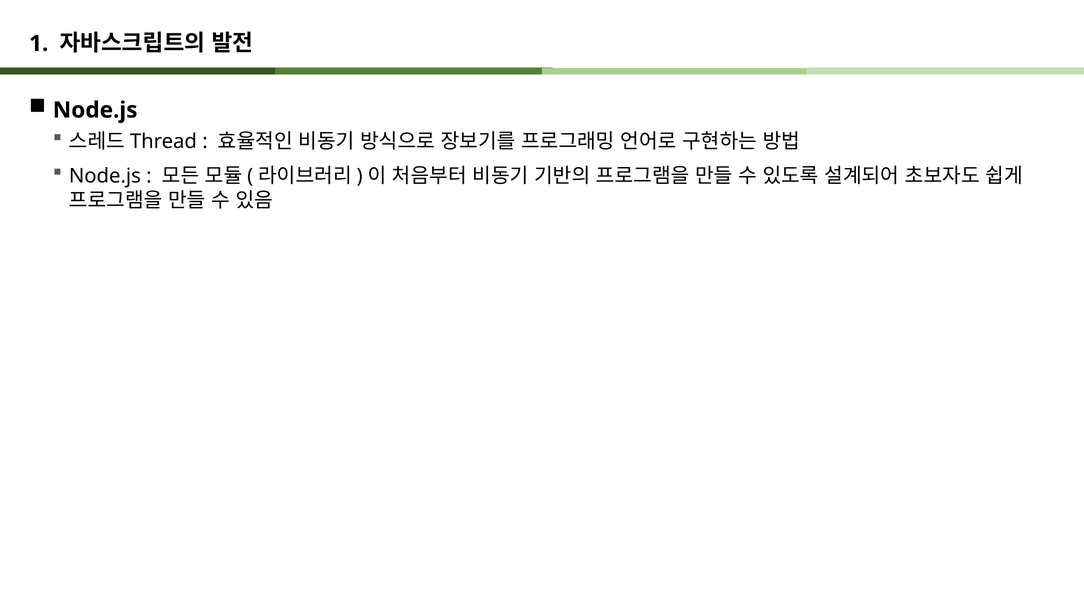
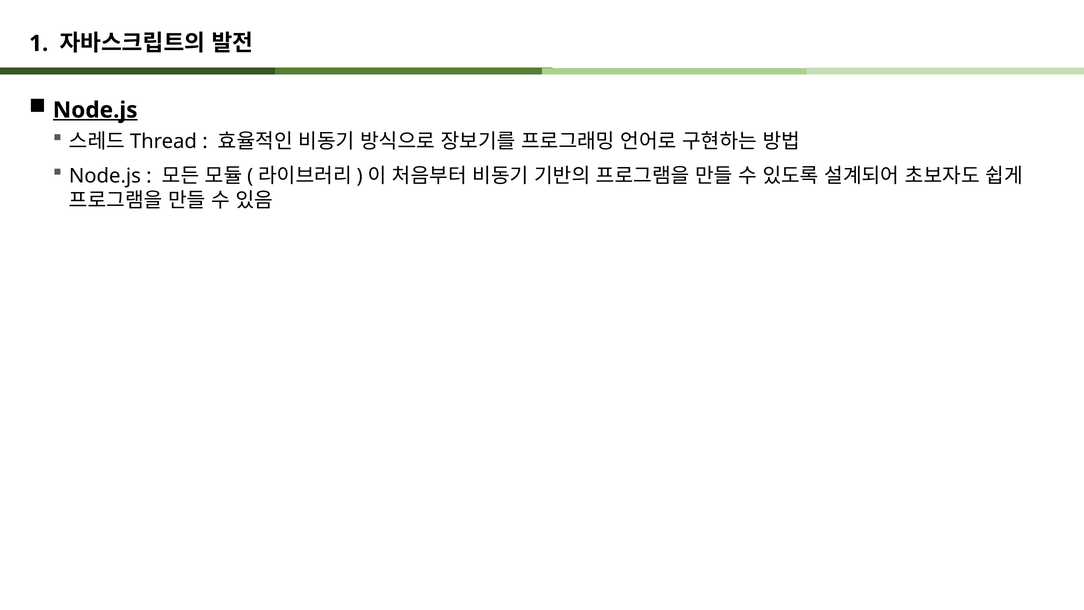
Node.js at (95, 110) underline: none -> present
